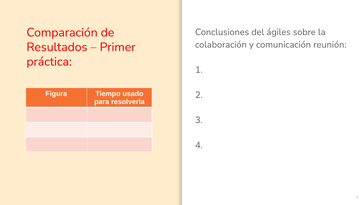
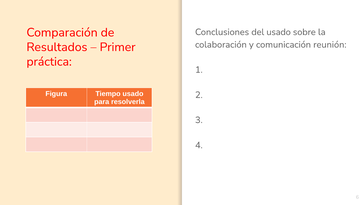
del ágiles: ágiles -> usado
